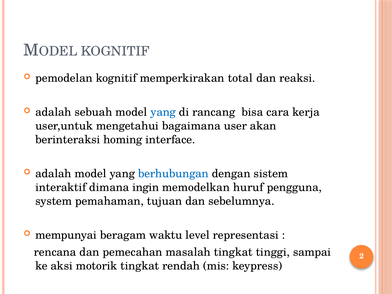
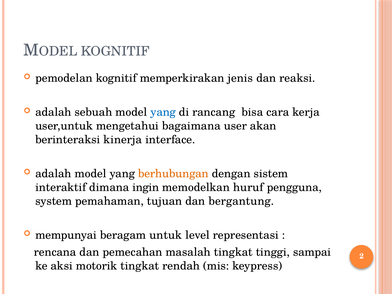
total: total -> jenis
homing: homing -> kinerja
berhubungan colour: blue -> orange
sebelumnya: sebelumnya -> bergantung
waktu: waktu -> untuk
